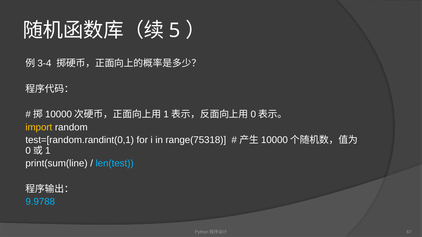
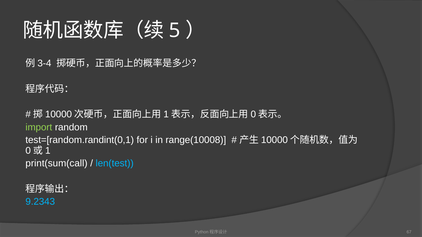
import colour: yellow -> light green
range(75318: range(75318 -> range(10008
print(sum(line: print(sum(line -> print(sum(call
9.9788: 9.9788 -> 9.2343
